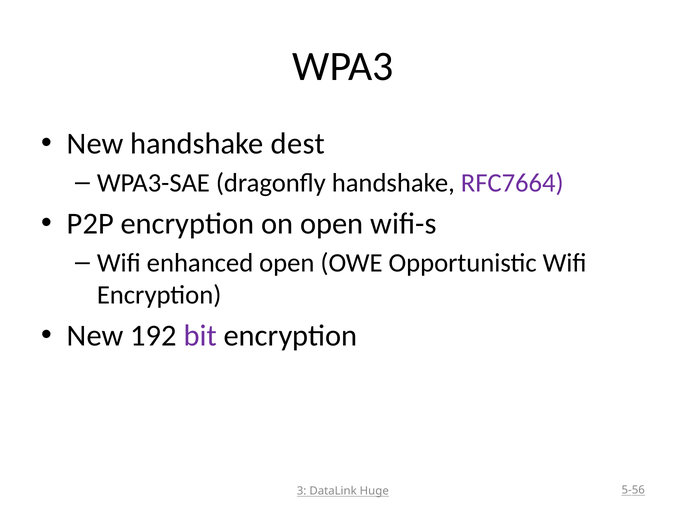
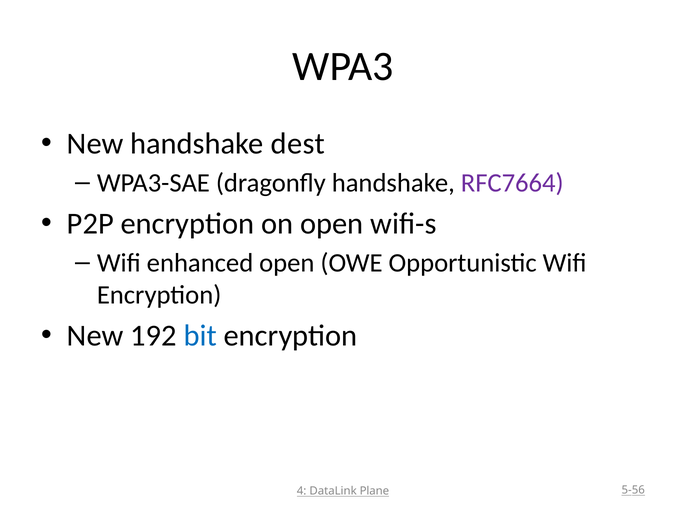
bit colour: purple -> blue
3: 3 -> 4
Huge: Huge -> Plane
